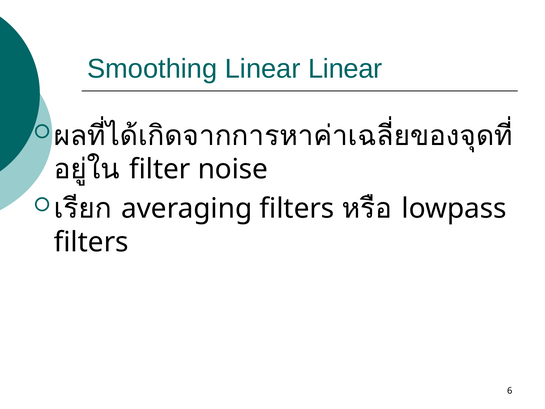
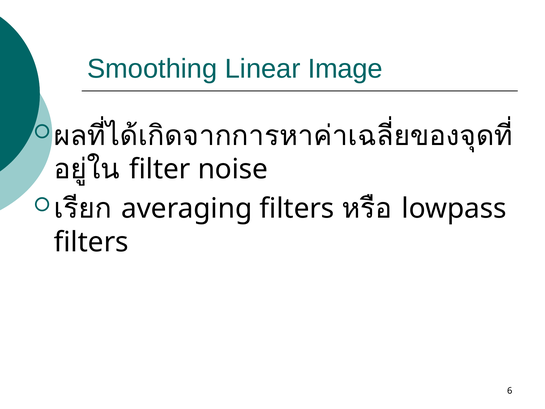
Linear Linear: Linear -> Image
